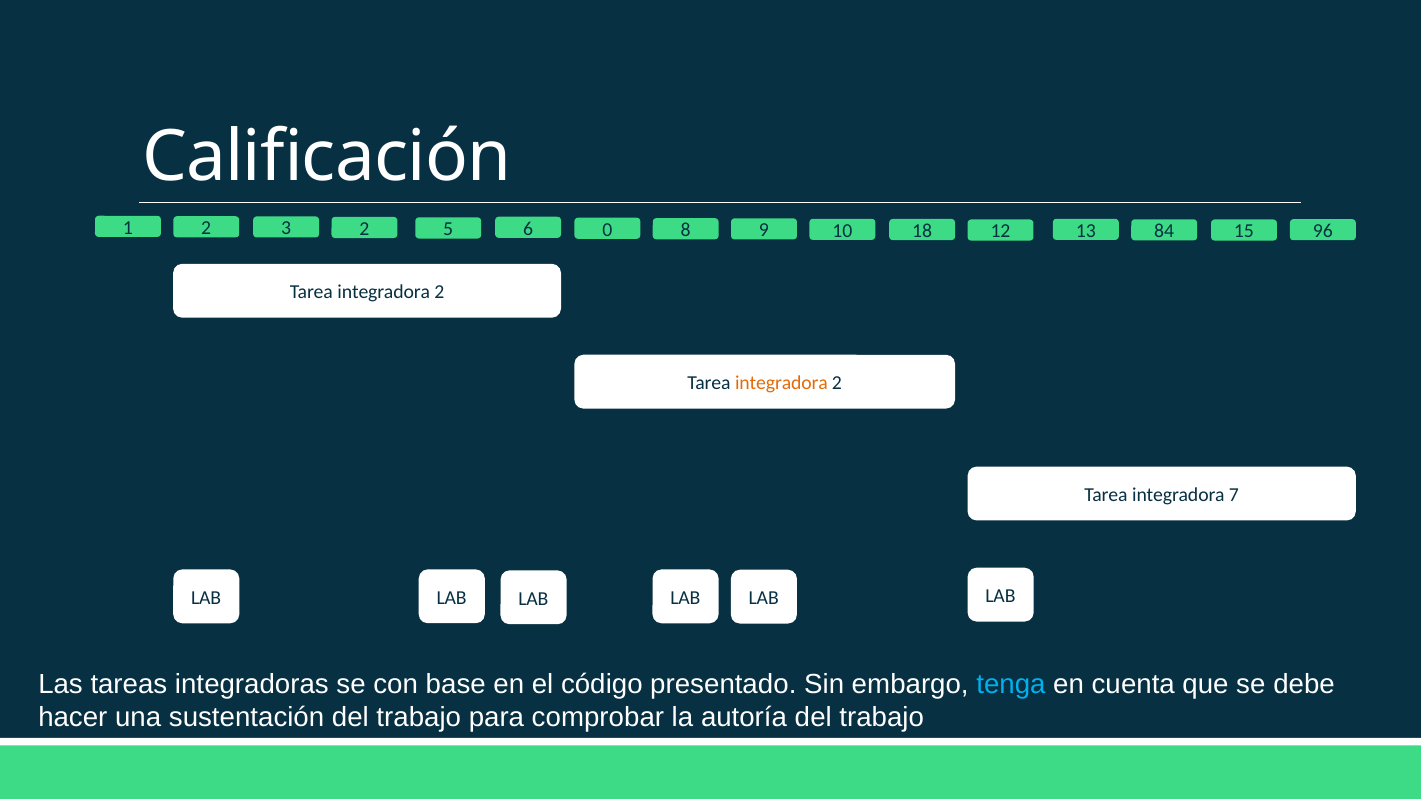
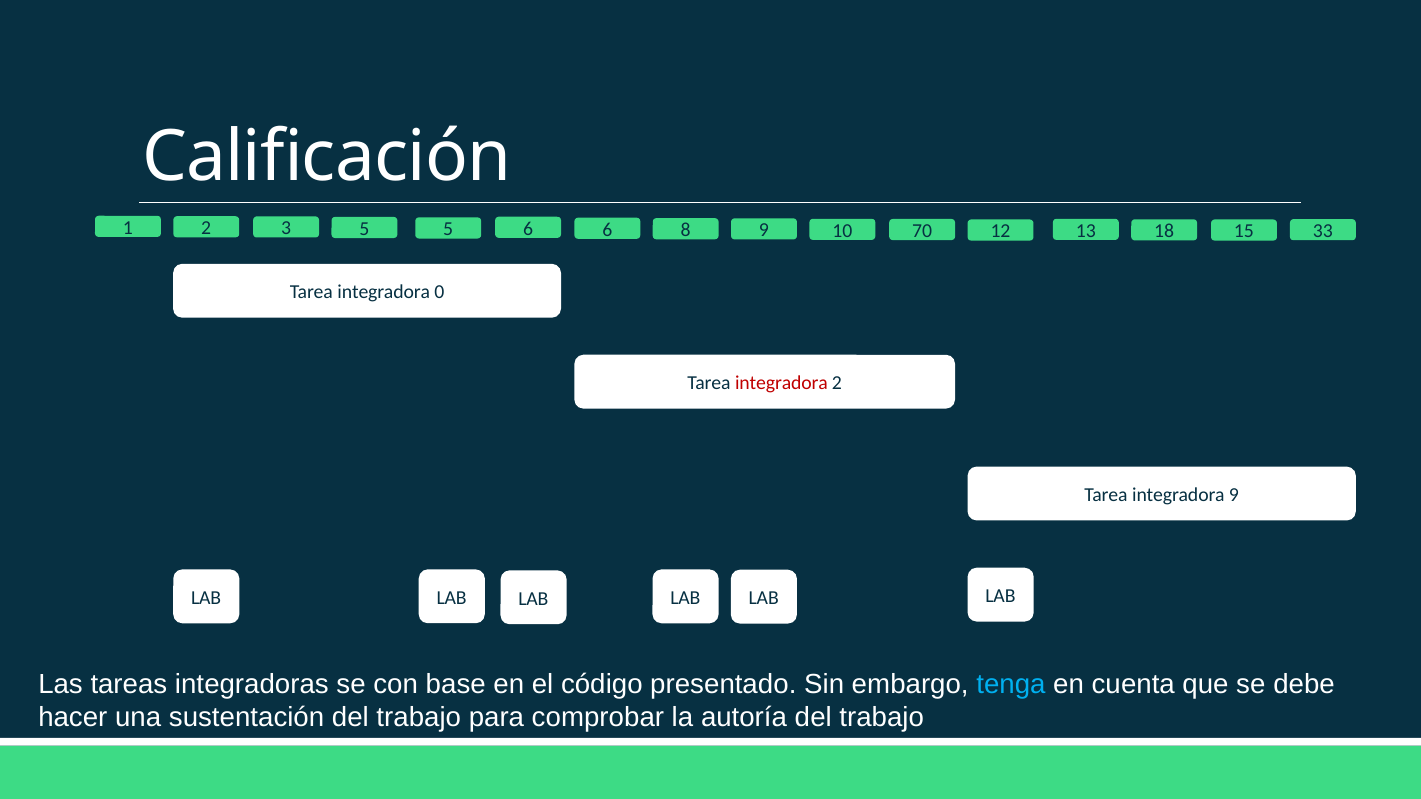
3 2: 2 -> 5
6 0: 0 -> 6
18: 18 -> 70
84: 84 -> 18
96: 96 -> 33
2 at (439, 292): 2 -> 0
integradora at (781, 383) colour: orange -> red
integradora 7: 7 -> 9
